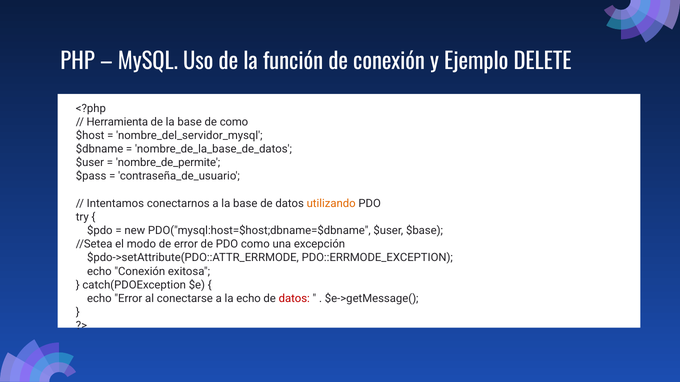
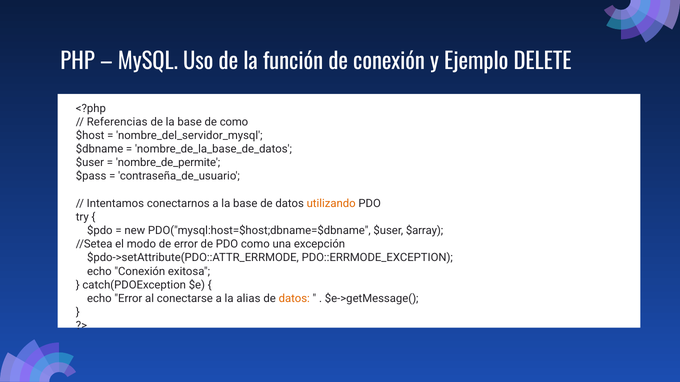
Herramienta: Herramienta -> Referencias
$base: $base -> $array
la echo: echo -> alias
datos at (294, 299) colour: red -> orange
